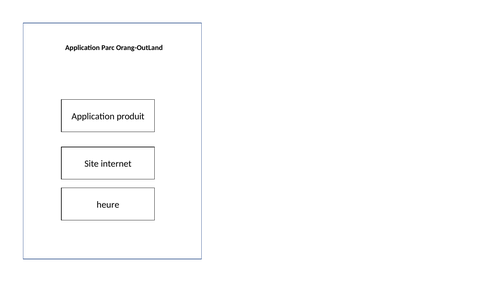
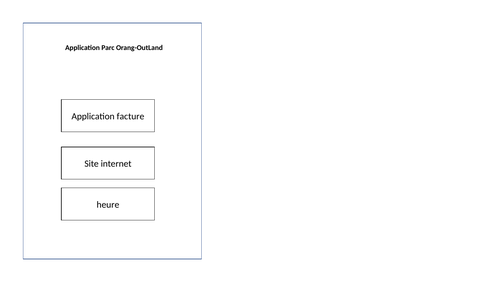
produit: produit -> facture
